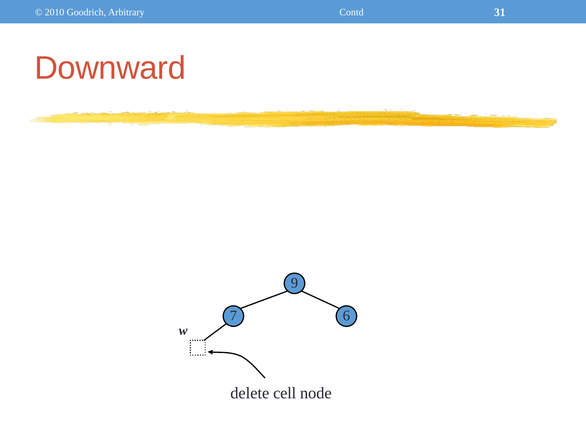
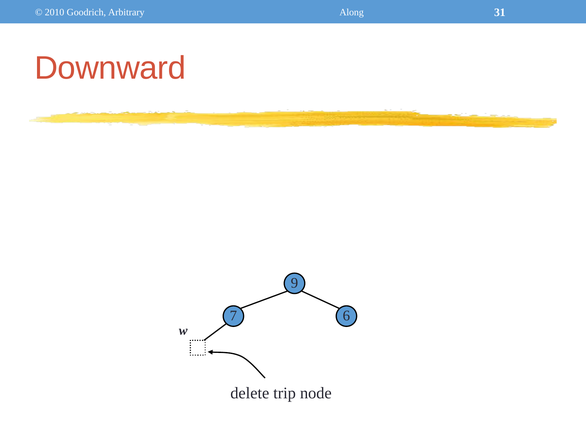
Contd: Contd -> Along
cell: cell -> trip
